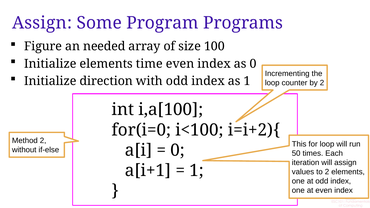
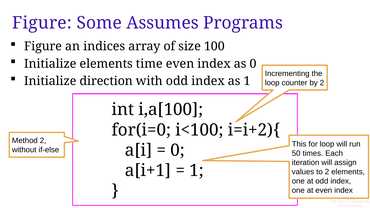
Assign at (42, 23): Assign -> Figure
Program: Program -> Assumes
needed: needed -> indices
